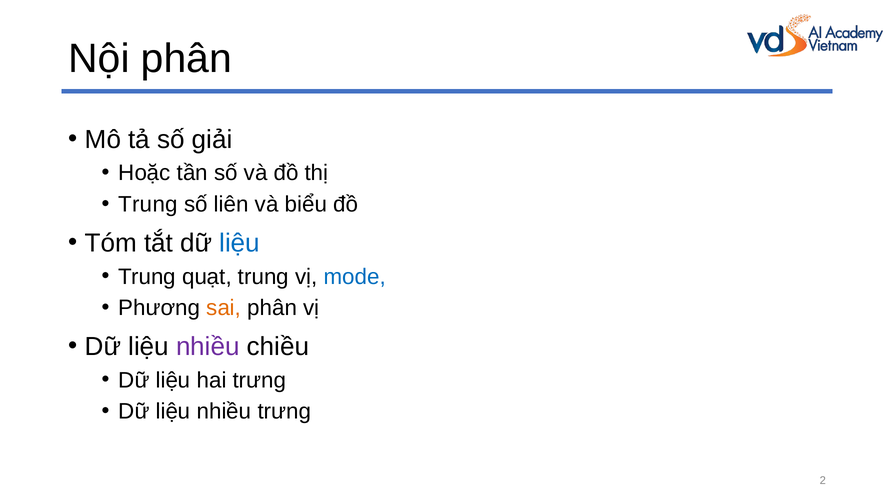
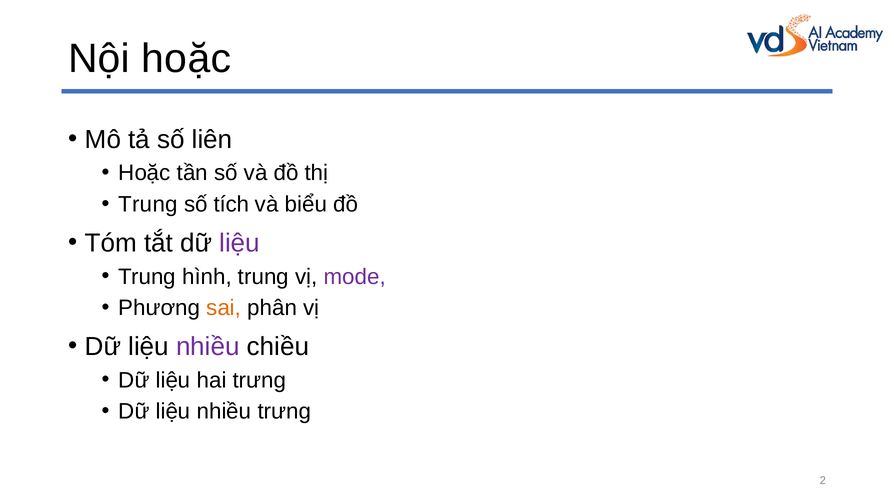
Nội phân: phân -> hoặc
giải: giải -> liên
liên: liên -> tích
liệu at (240, 243) colour: blue -> purple
quạt: quạt -> hình
mode colour: blue -> purple
